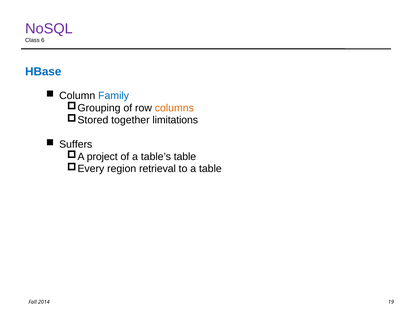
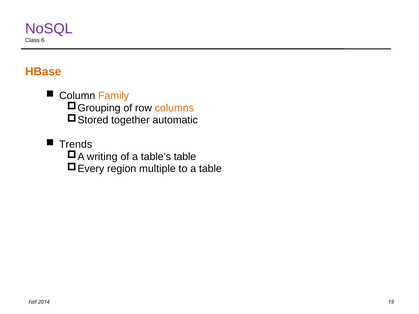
HBase colour: blue -> orange
Family colour: blue -> orange
limitations: limitations -> automatic
Suffers: Suffers -> Trends
project: project -> writing
retrieval: retrieval -> multiple
